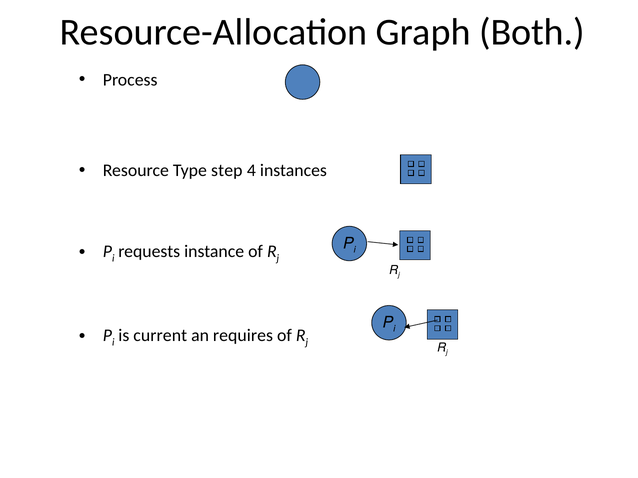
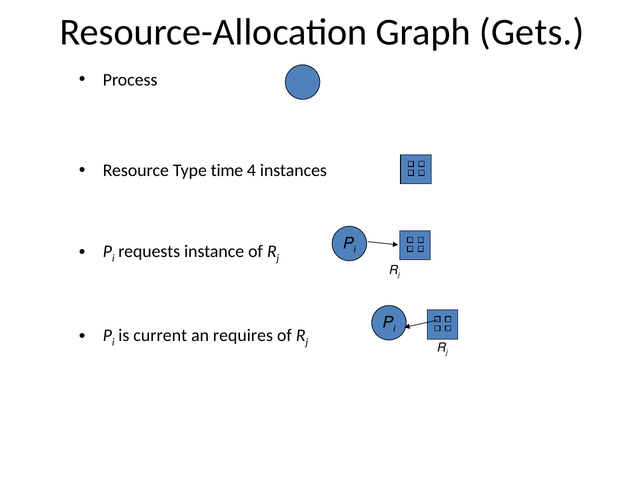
Both: Both -> Gets
step: step -> time
